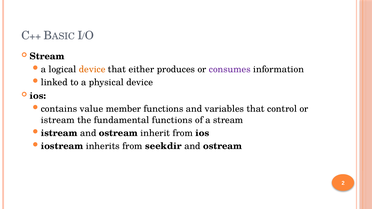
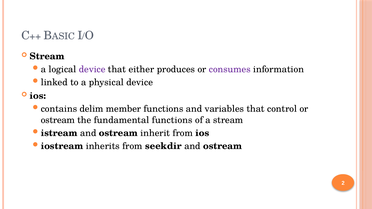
device at (92, 69) colour: orange -> purple
value: value -> delim
istream at (58, 120): istream -> ostream
